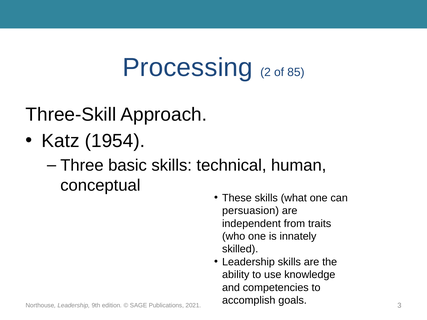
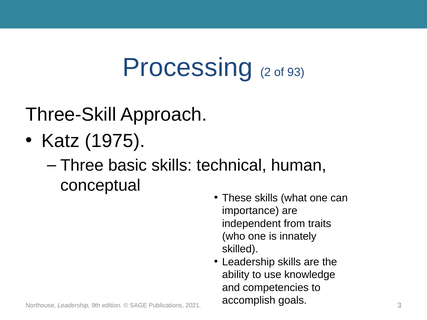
85: 85 -> 93
1954: 1954 -> 1975
persuasion: persuasion -> importance
